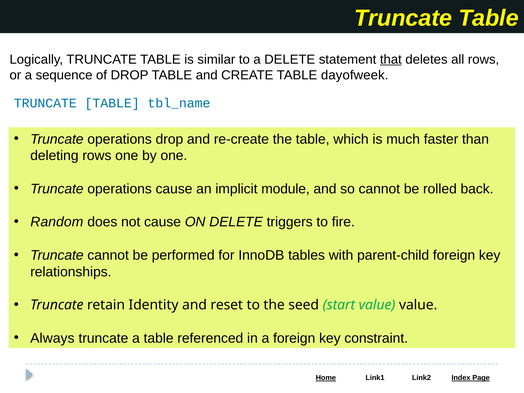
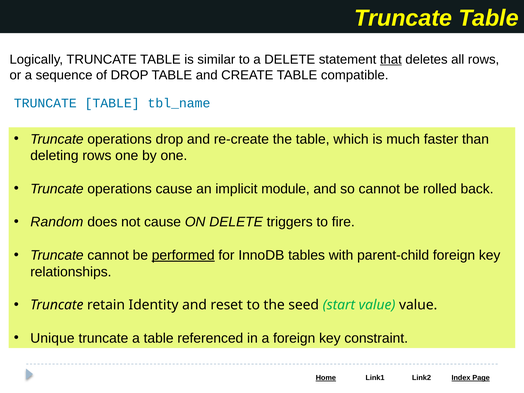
dayofweek: dayofweek -> compatible
performed underline: none -> present
Always: Always -> Unique
